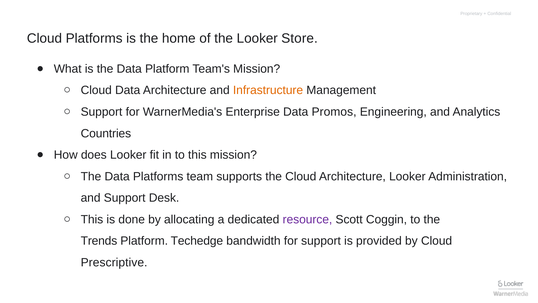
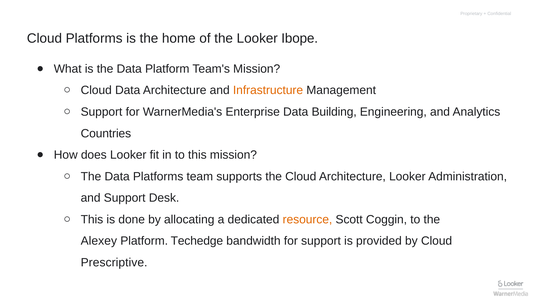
Store: Store -> Ibope
Promos: Promos -> Building
resource colour: purple -> orange
Trends: Trends -> Alexey
